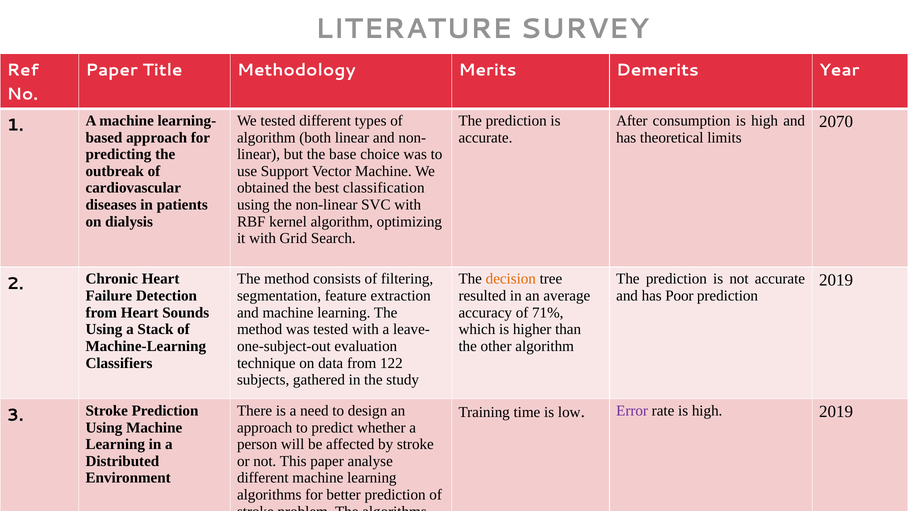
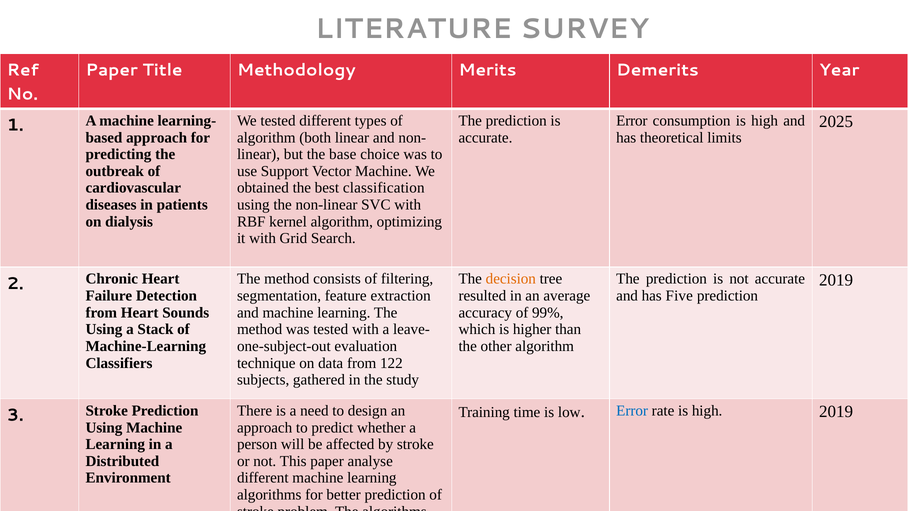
After at (632, 121): After -> Error
2070: 2070 -> 2025
Poor: Poor -> Five
71%: 71% -> 99%
Error at (632, 411) colour: purple -> blue
